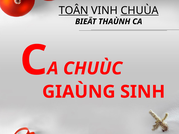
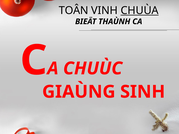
TOÂN underline: present -> none
